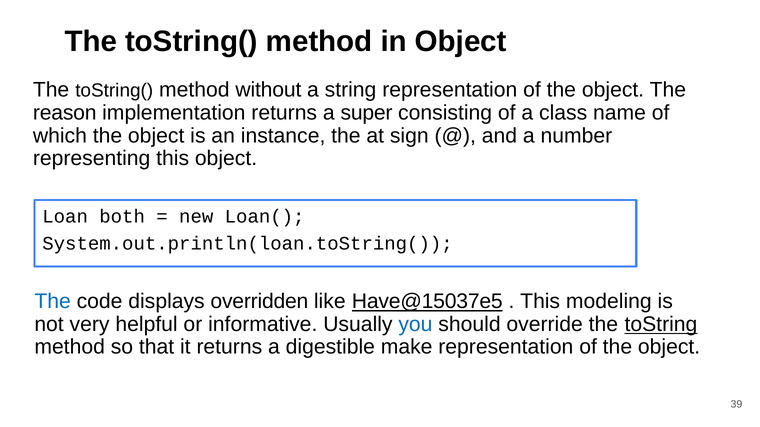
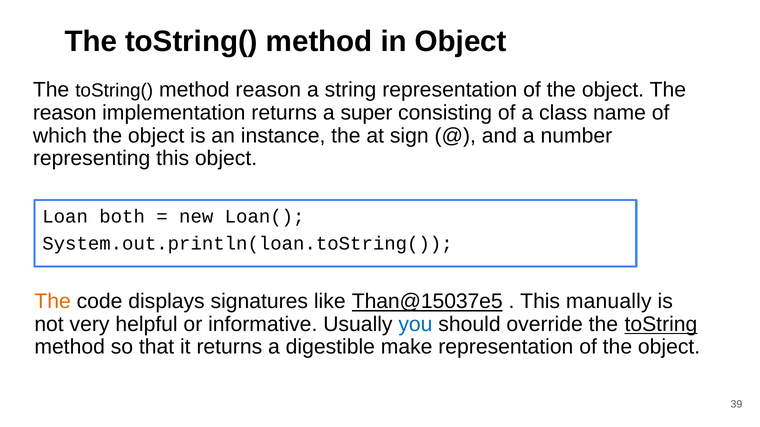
method without: without -> reason
The at (53, 302) colour: blue -> orange
overridden: overridden -> signatures
Have@15037e5: Have@15037e5 -> Than@15037e5
modeling: modeling -> manually
